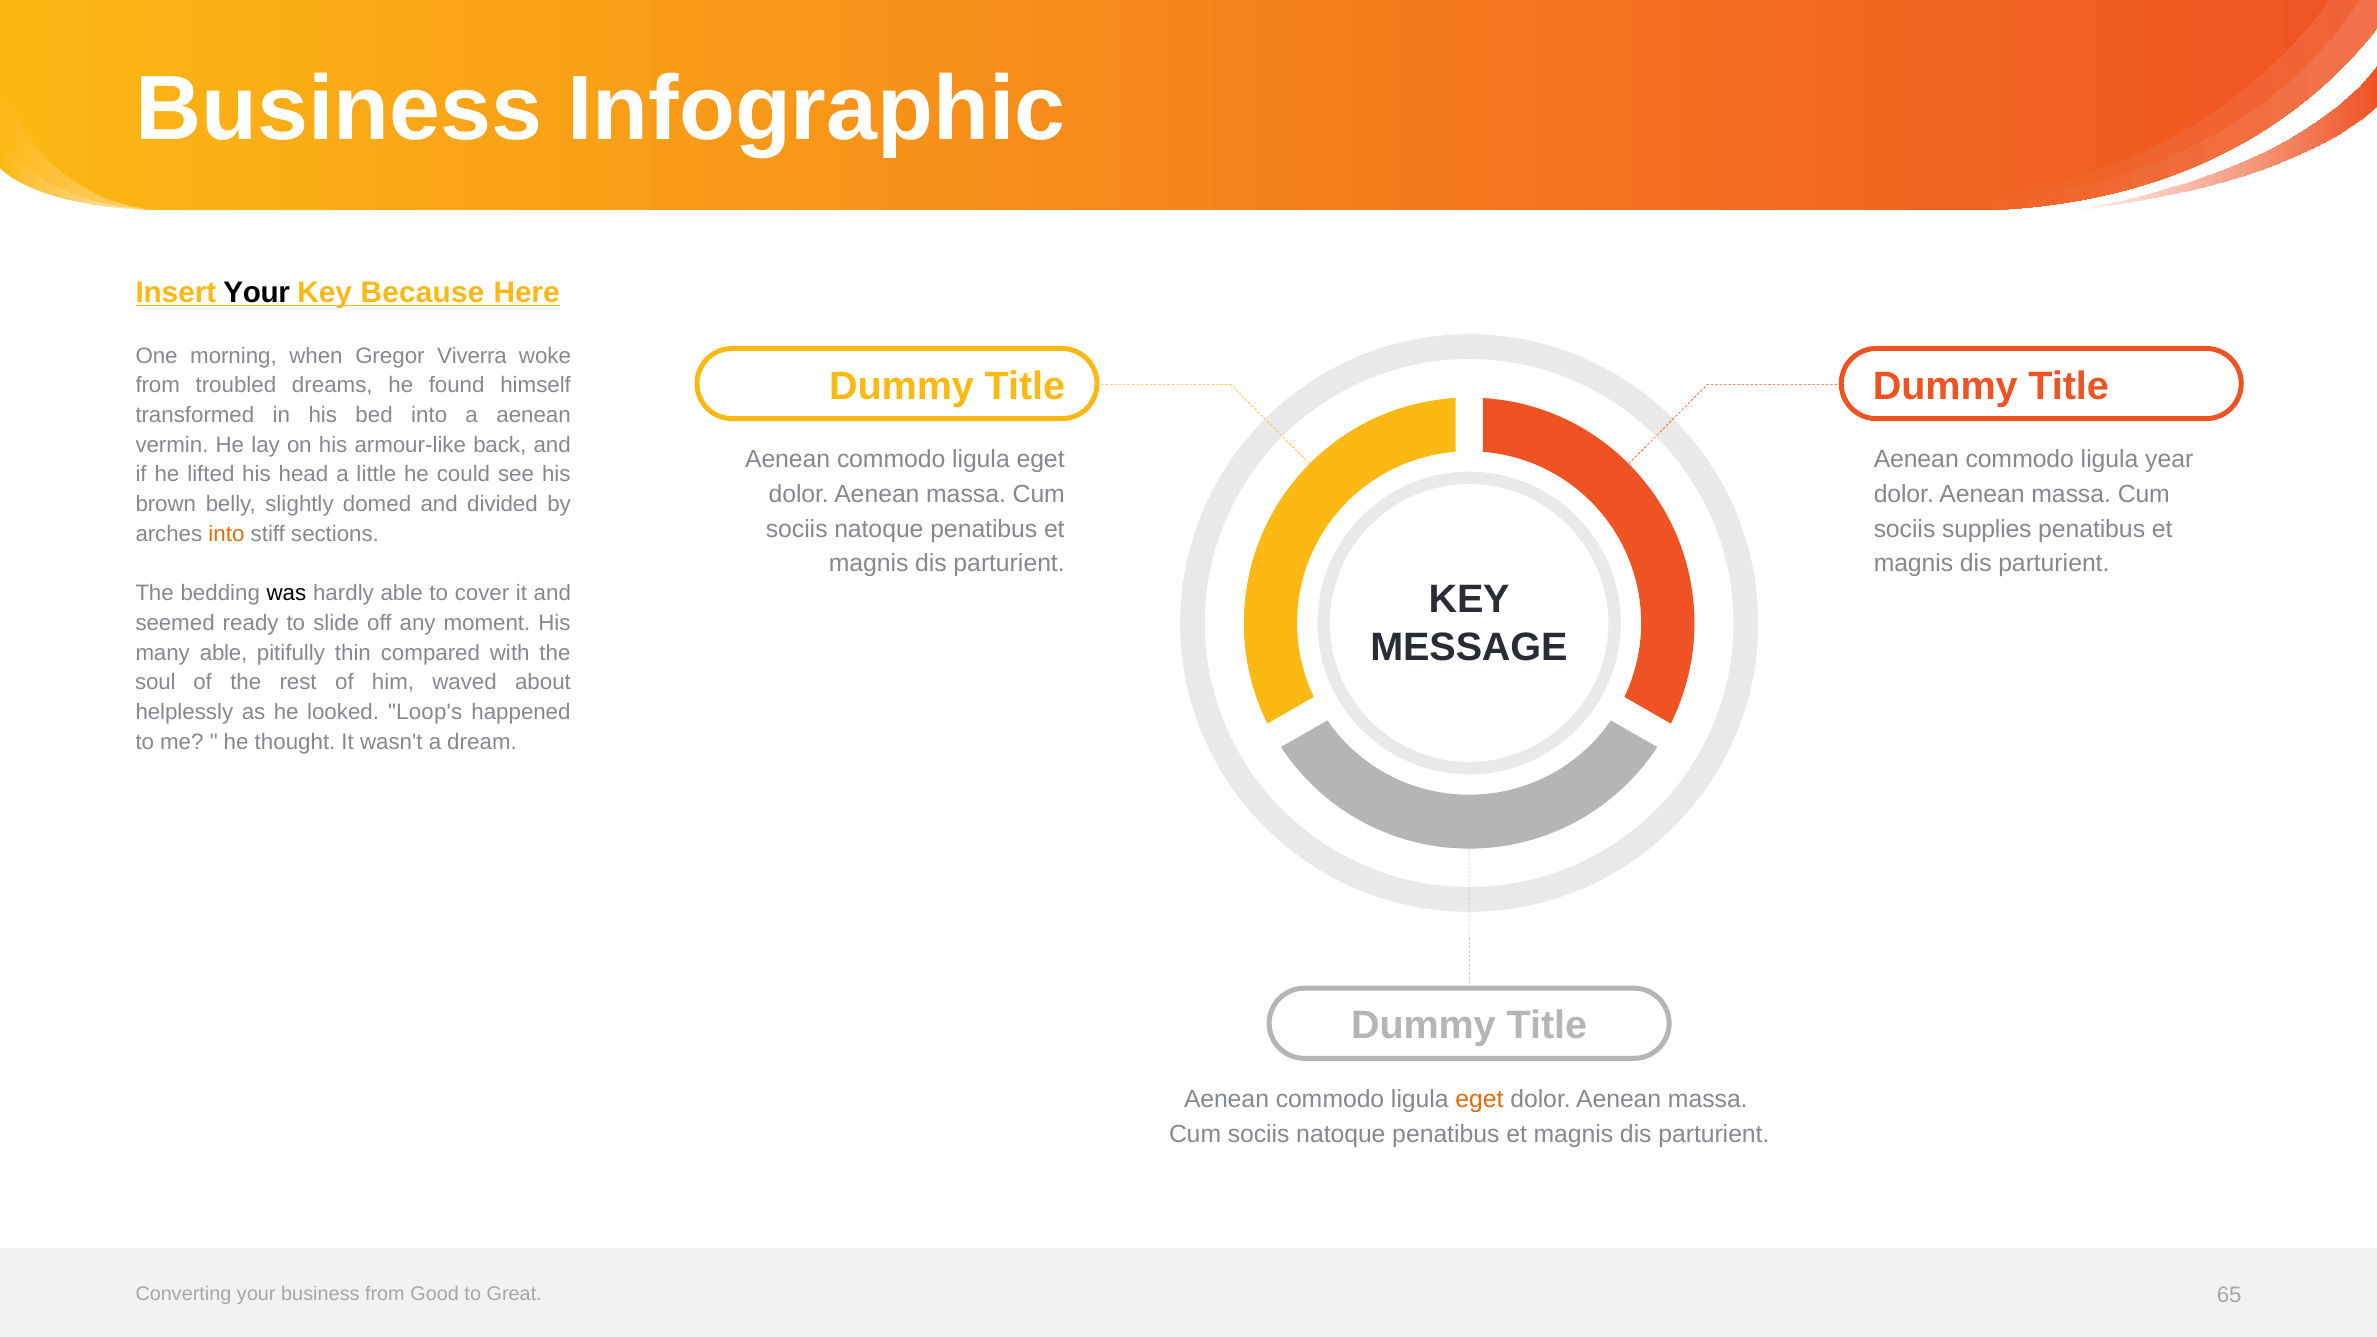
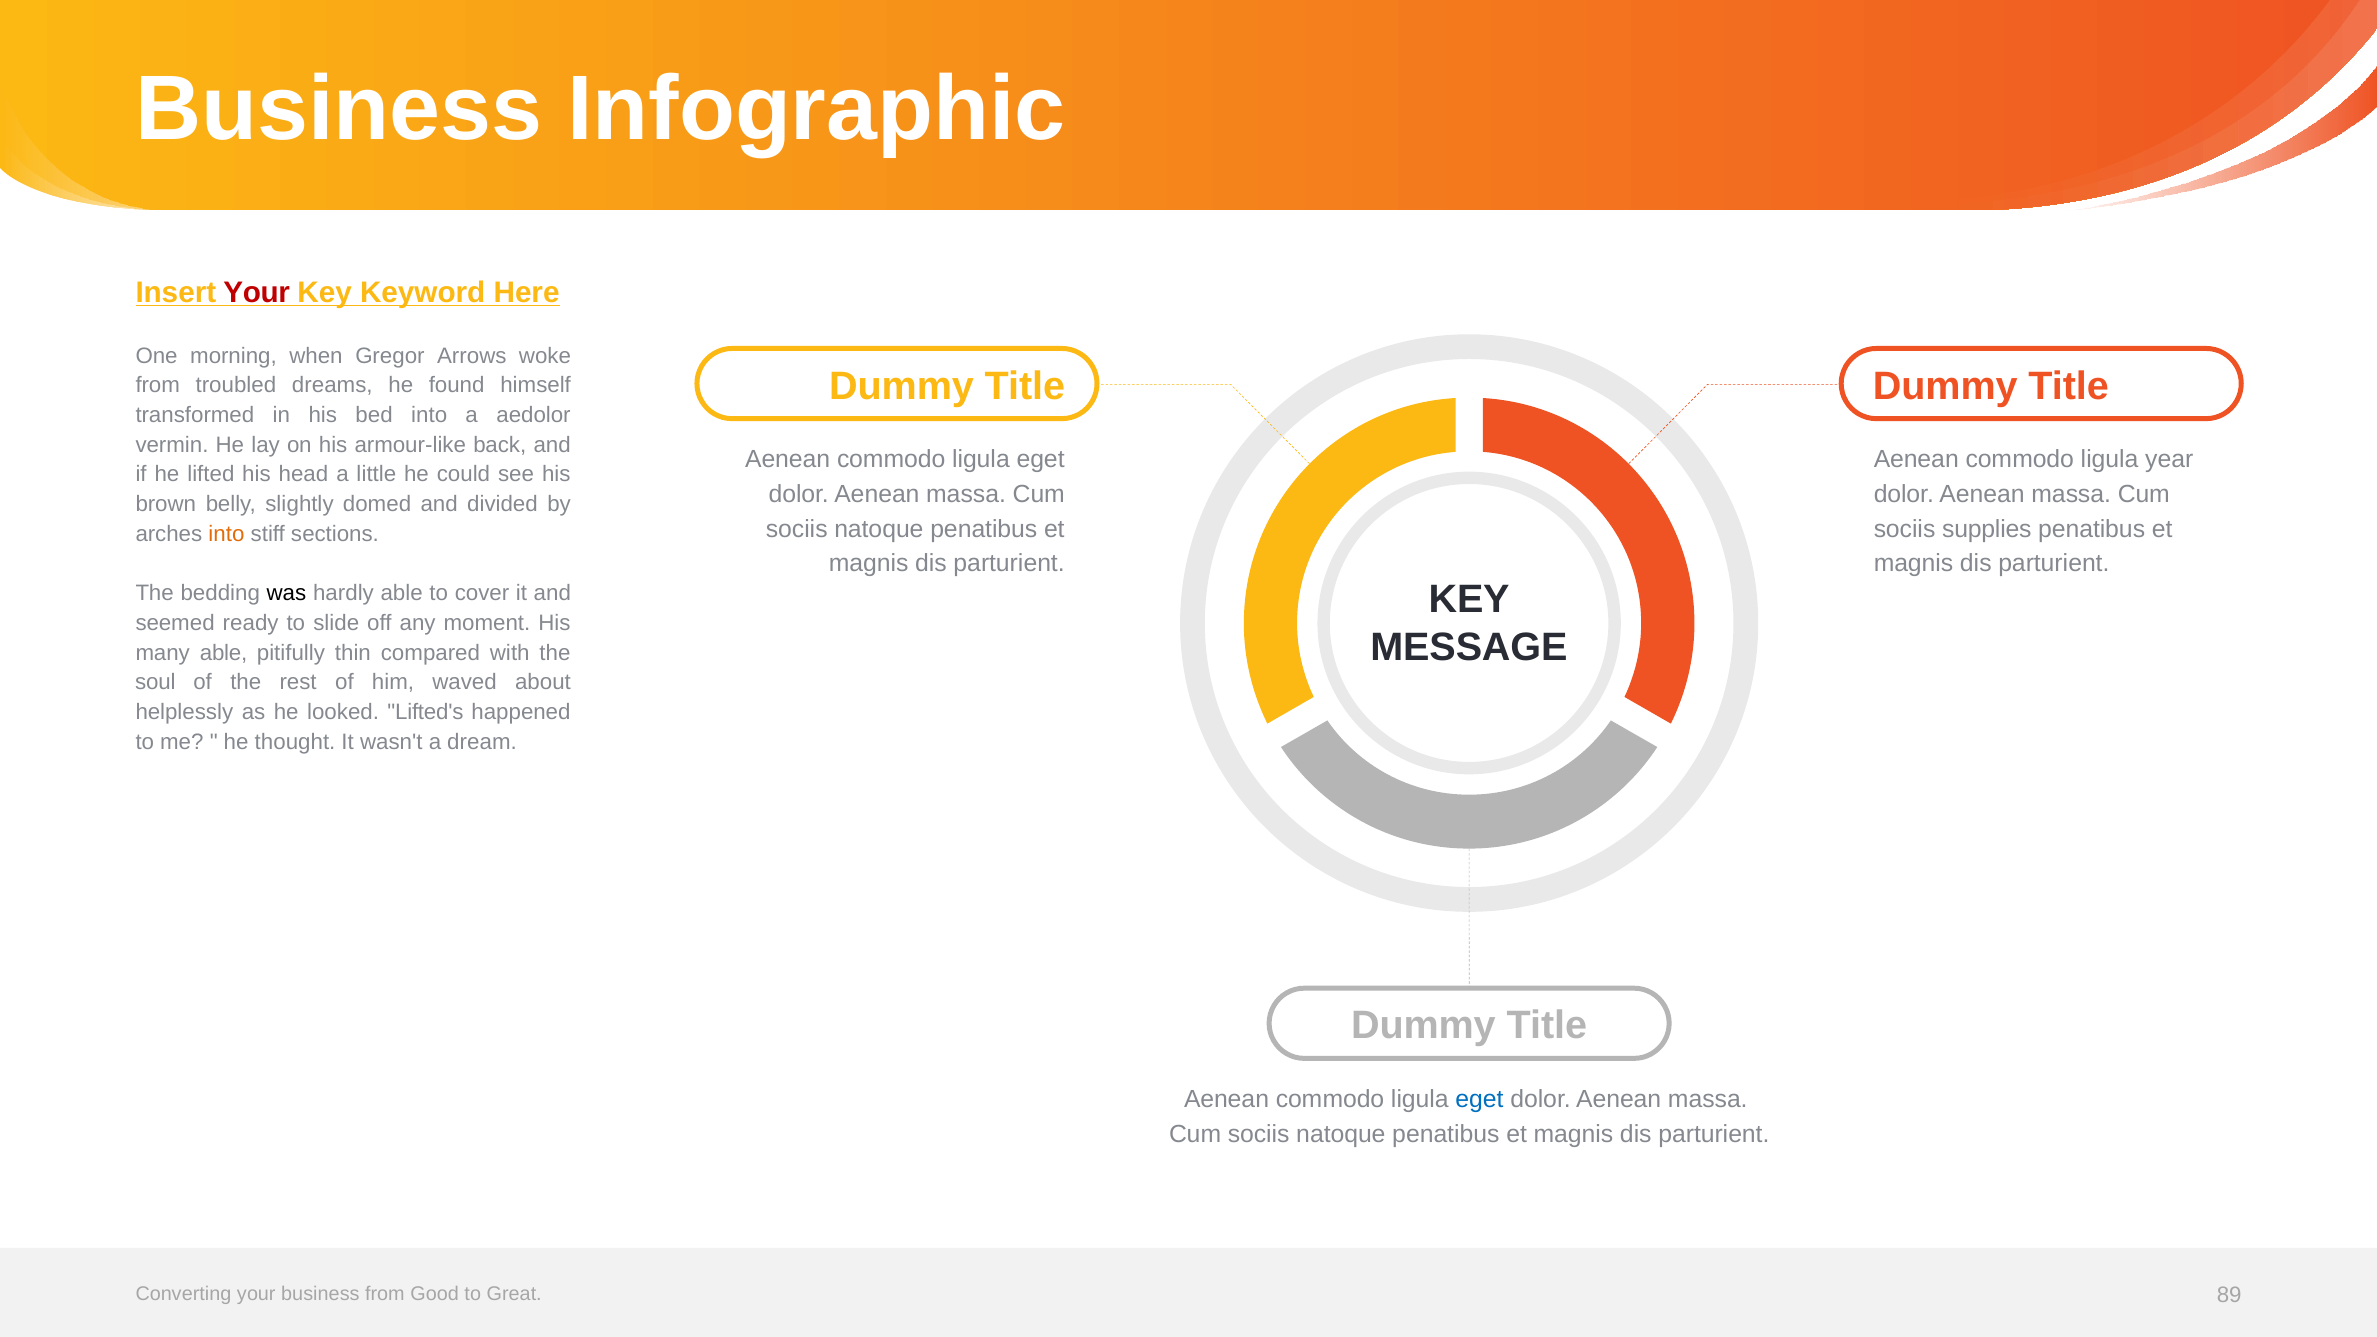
Your at (257, 293) colour: black -> red
Because: Because -> Keyword
Viverra: Viverra -> Arrows
a aenean: aenean -> aedolor
Loop's: Loop's -> Lifted's
eget at (1480, 1100) colour: orange -> blue
65: 65 -> 89
